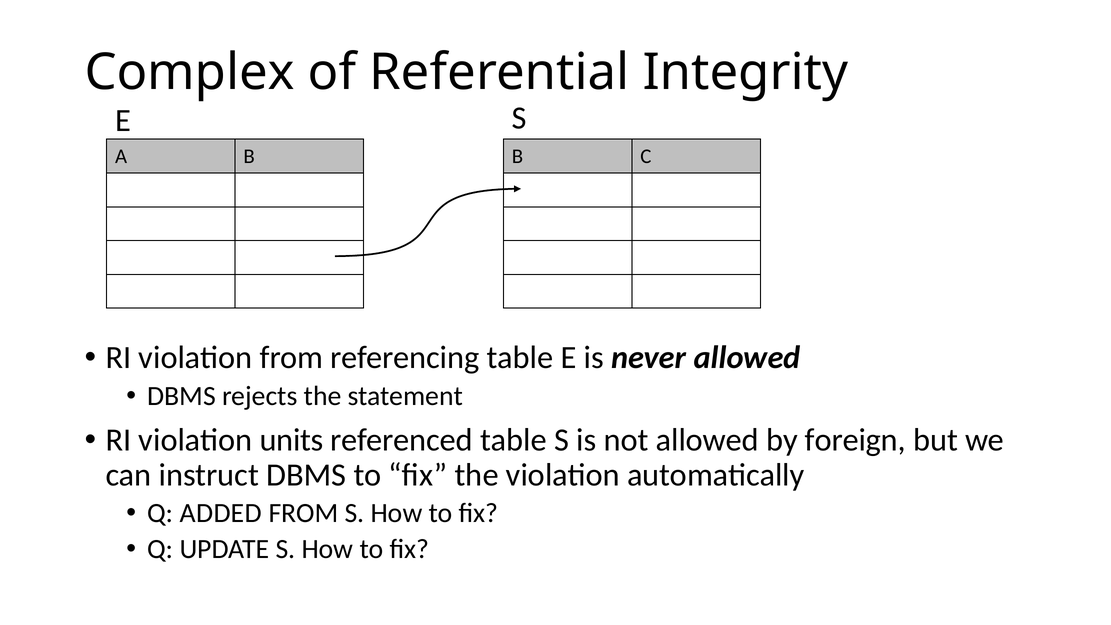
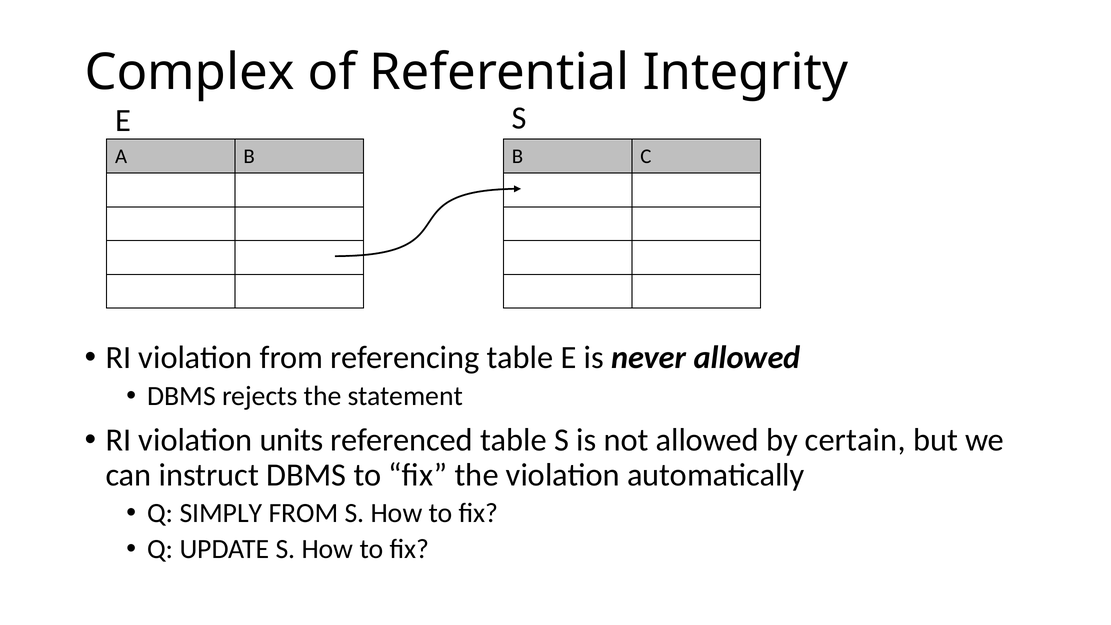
foreign: foreign -> certain
ADDED: ADDED -> SIMPLY
